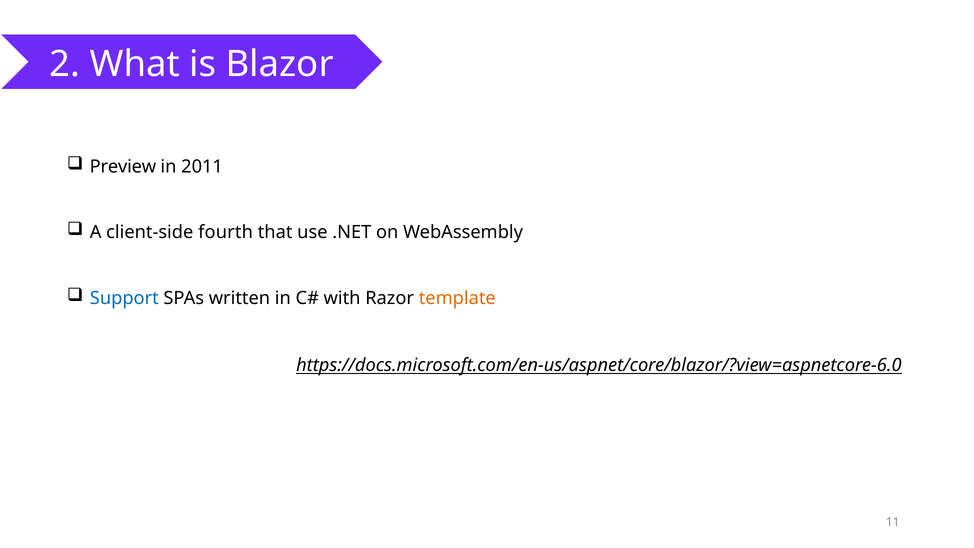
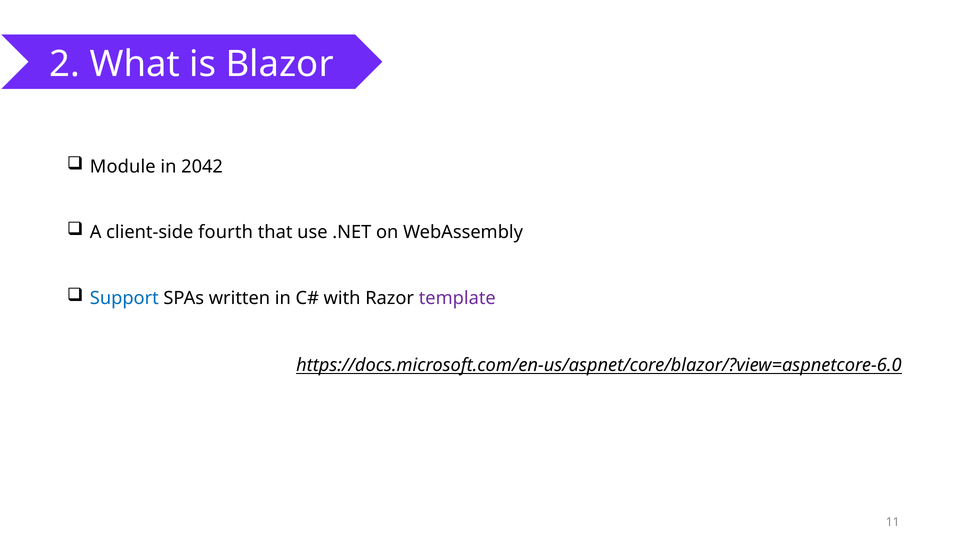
Preview: Preview -> Module
2011: 2011 -> 2042
template colour: orange -> purple
